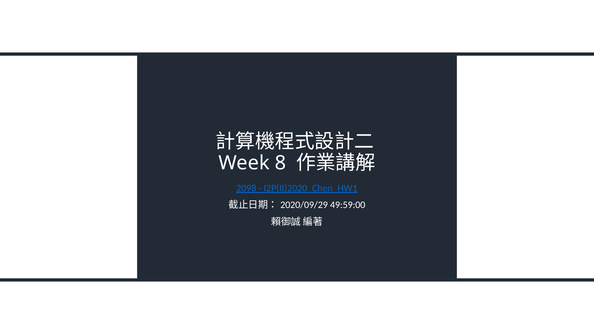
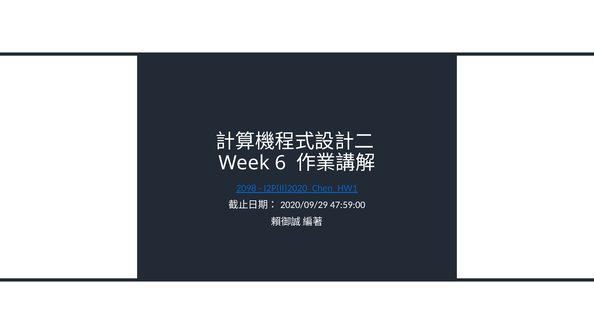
8: 8 -> 6
49:59:00: 49:59:00 -> 47:59:00
